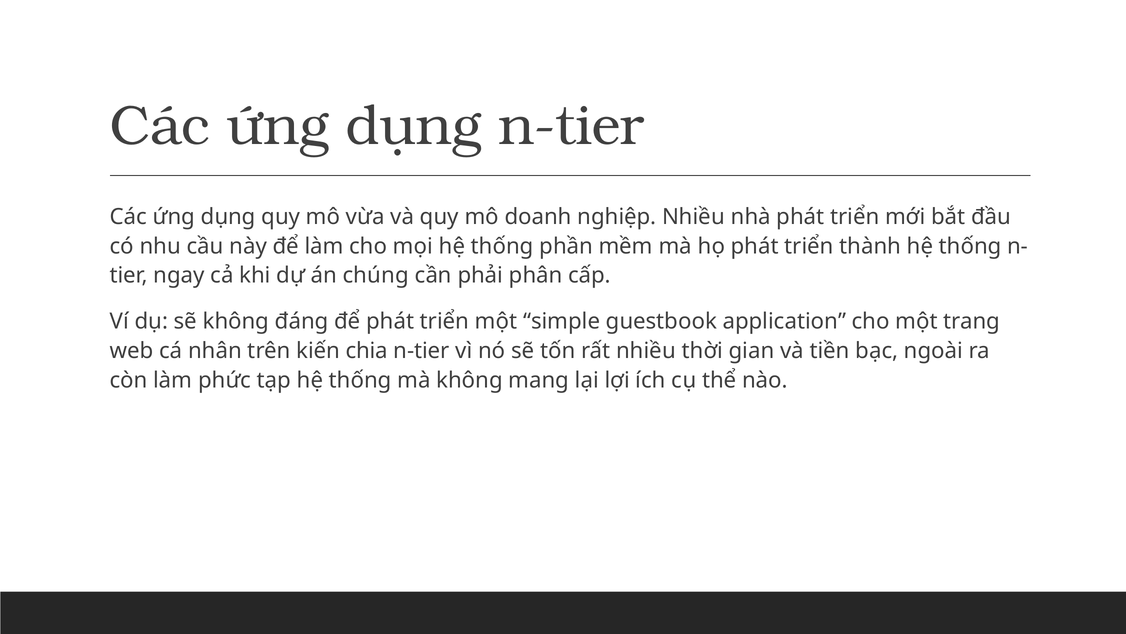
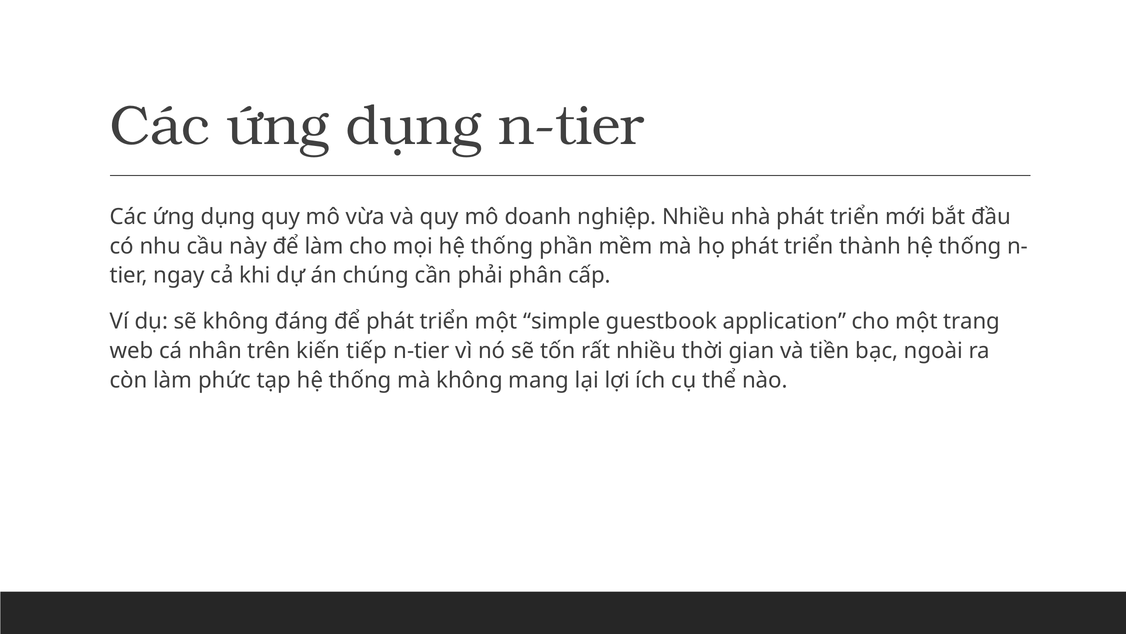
chia: chia -> tiếp
